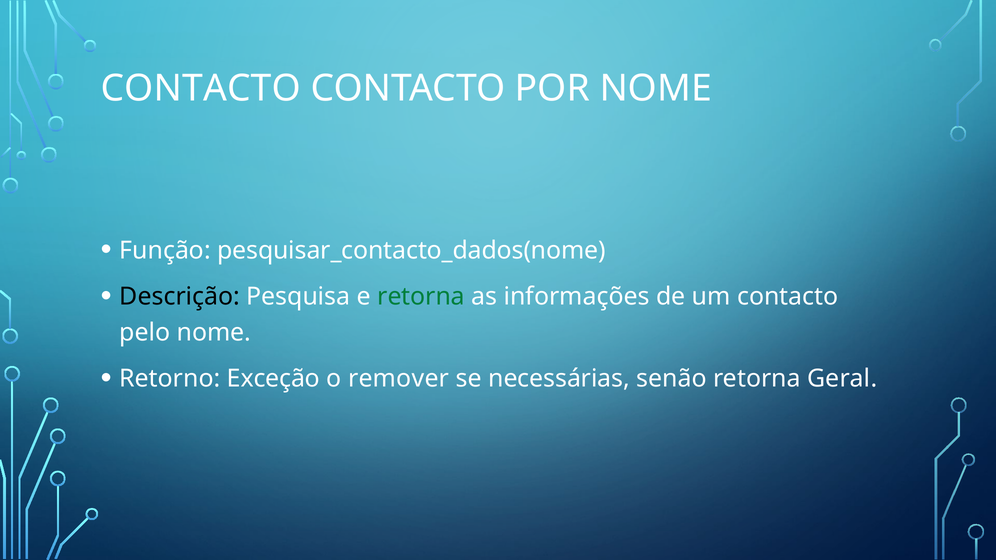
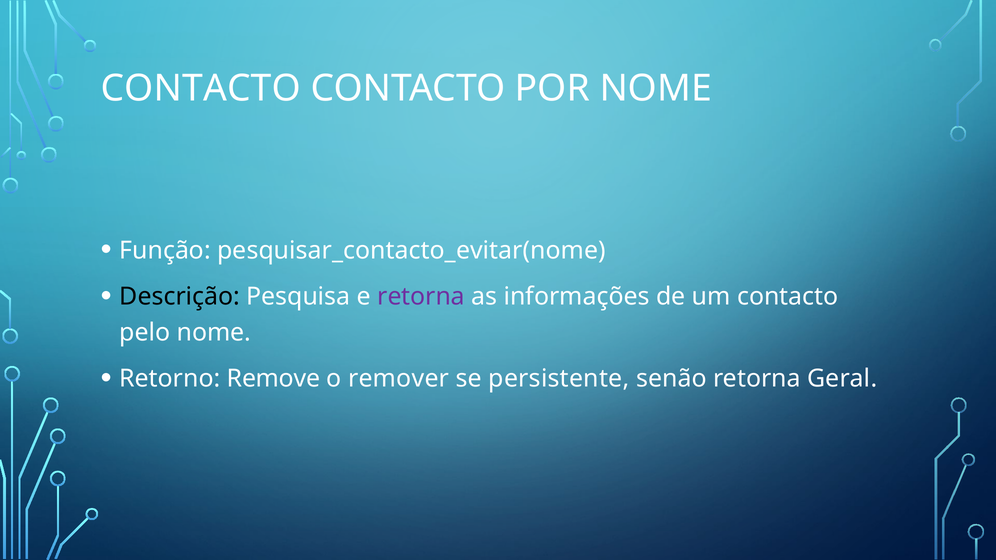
pesquisar_contacto_dados(nome: pesquisar_contacto_dados(nome -> pesquisar_contacto_evitar(nome
retorna at (421, 297) colour: green -> purple
Exceção: Exceção -> Remove
necessárias: necessárias -> persistente
